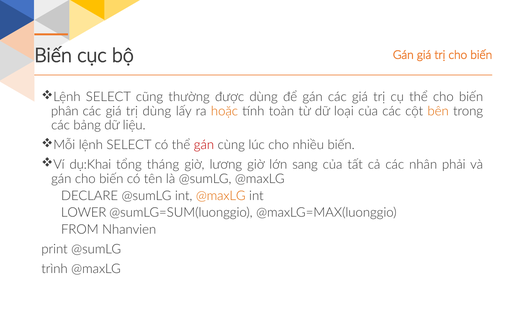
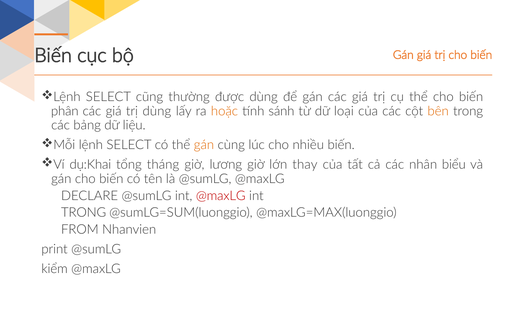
toàn: toàn -> sánh
gán at (204, 145) colour: red -> orange
sang: sang -> thay
phải: phải -> biểu
@maxLG at (221, 196) colour: orange -> red
LOWER at (84, 213): LOWER -> TRONG
trình: trình -> kiểm
